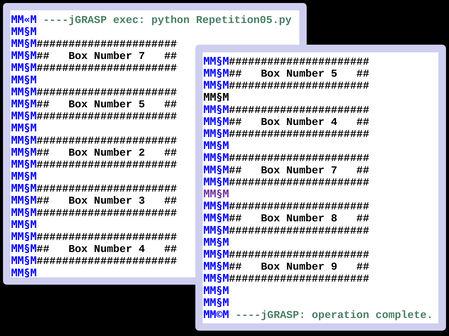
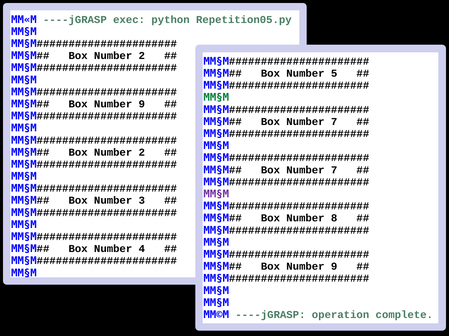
7 at (142, 56): 7 -> 2
MM§M at (216, 98) colour: black -> green
5 at (142, 104): 5 -> 9
4 at (334, 122): 4 -> 7
